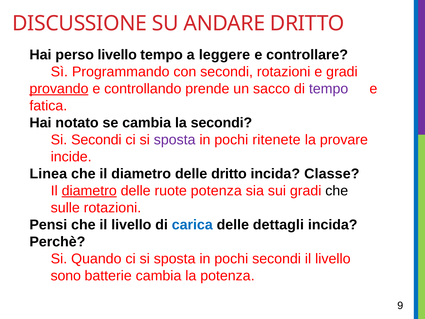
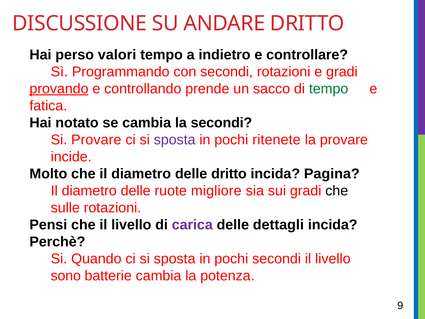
perso livello: livello -> valori
leggere: leggere -> indietro
tempo at (329, 89) colour: purple -> green
Si Secondi: Secondi -> Provare
Linea: Linea -> Molto
Classe: Classe -> Pagina
diametro at (89, 191) underline: present -> none
ruote potenza: potenza -> migliore
carica colour: blue -> purple
